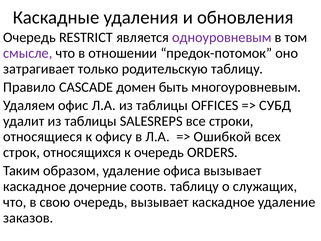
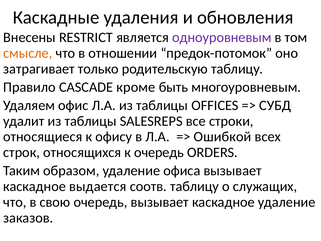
Очередь at (29, 37): Очередь -> Внесены
смысле colour: purple -> orange
домен: домен -> кроме
дочерние: дочерние -> выдается
